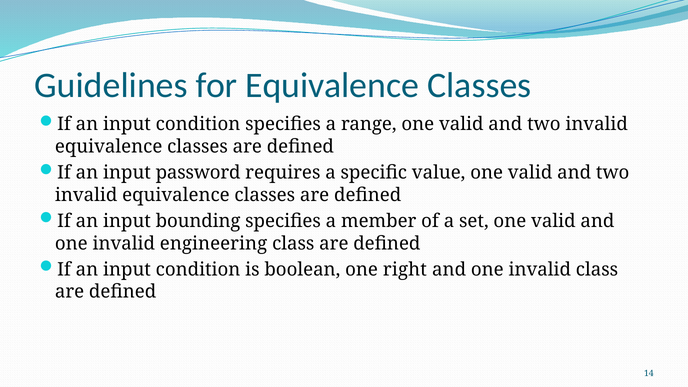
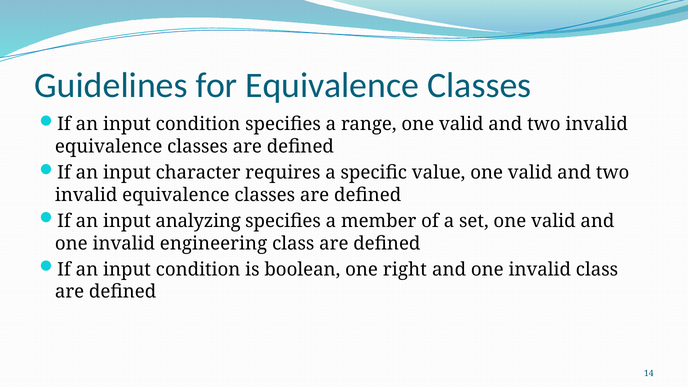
password: password -> character
bounding: bounding -> analyzing
